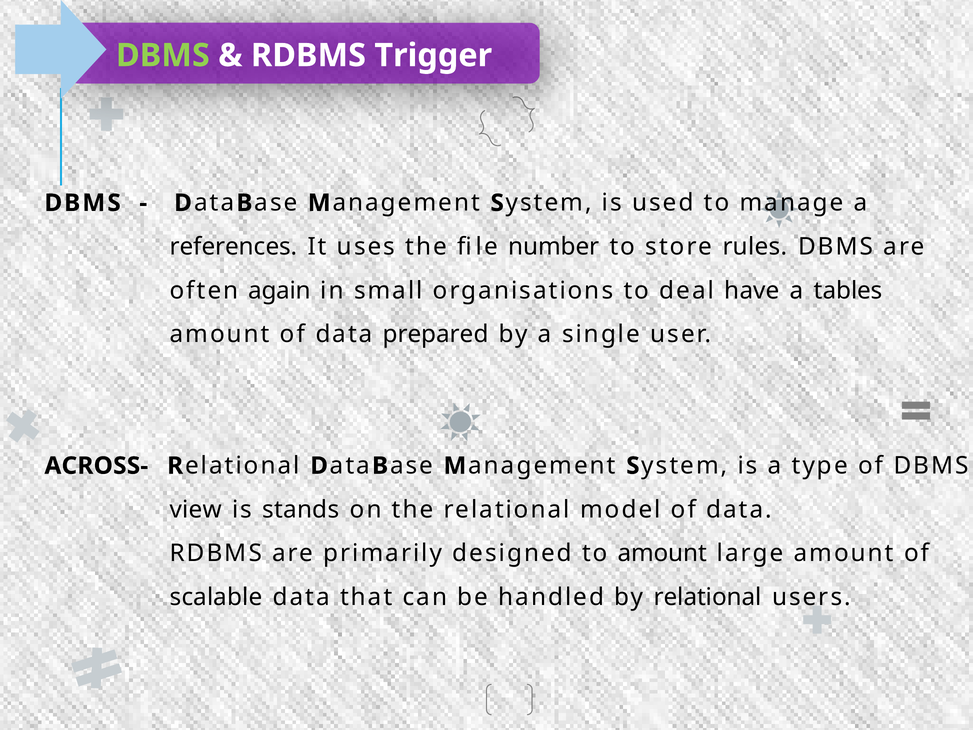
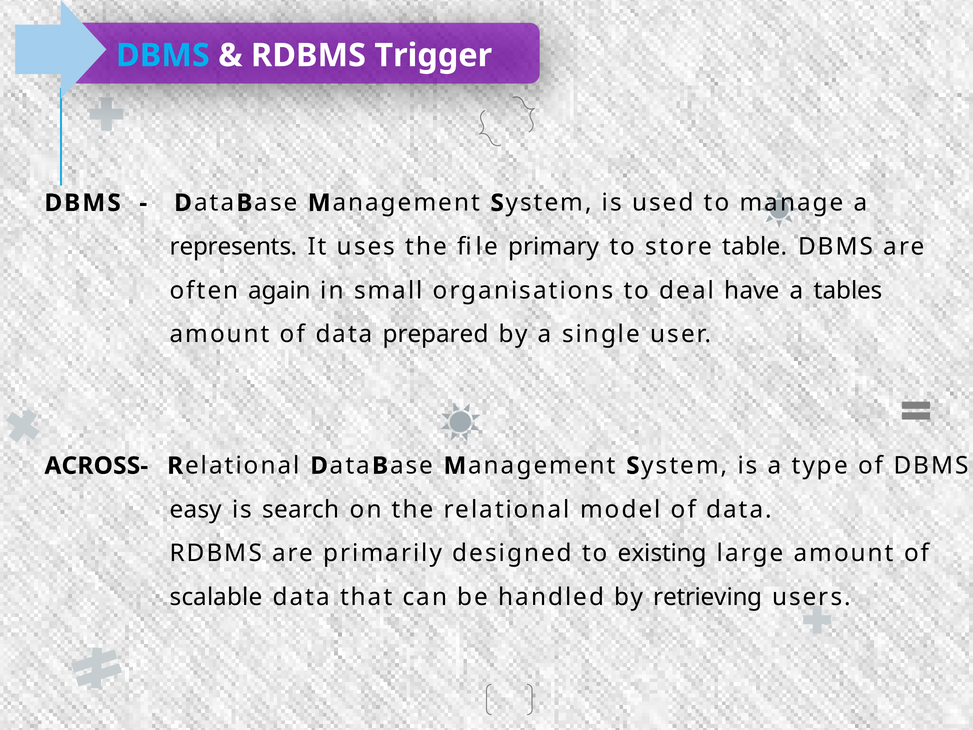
DBMS at (163, 55) colour: light green -> light blue
references: references -> represents
number: number -> primary
rules: rules -> table
view: view -> easy
stands: stands -> search
to amount: amount -> existing
by relational: relational -> retrieving
